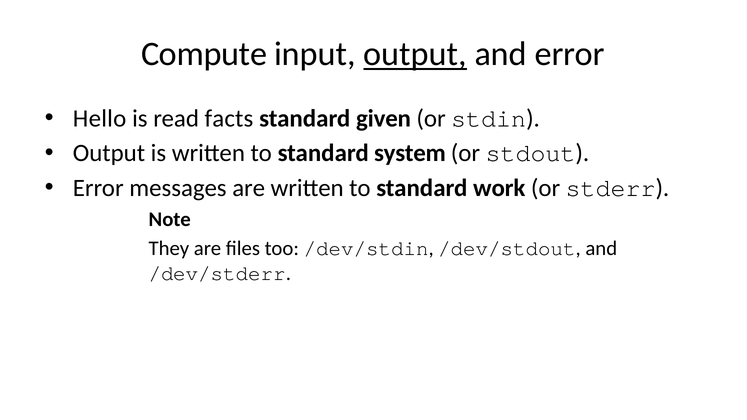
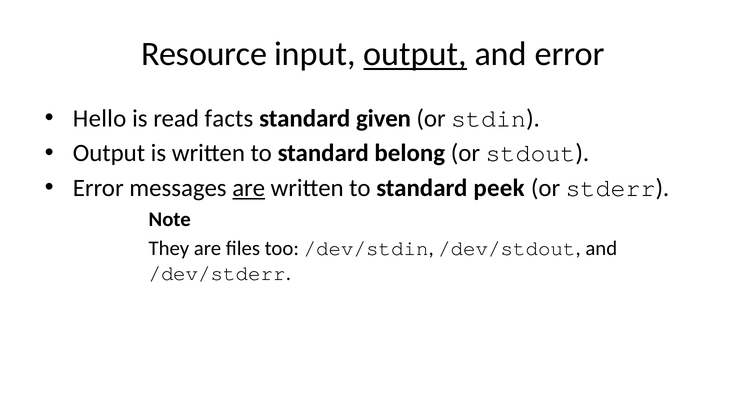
Compute: Compute -> Resource
system: system -> belong
are at (249, 188) underline: none -> present
work: work -> peek
